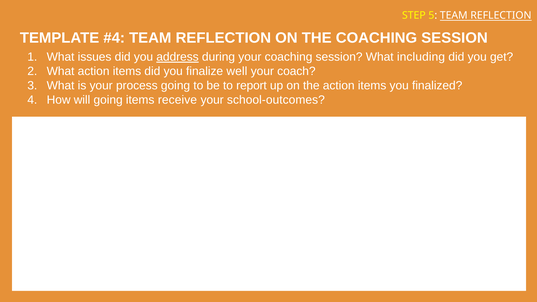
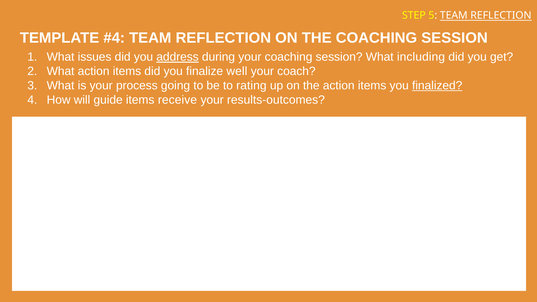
report: report -> rating
finalized underline: none -> present
will going: going -> guide
school-outcomes: school-outcomes -> results-outcomes
